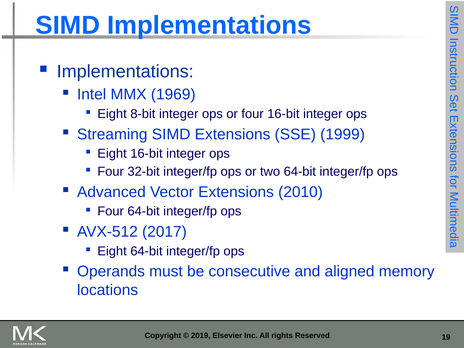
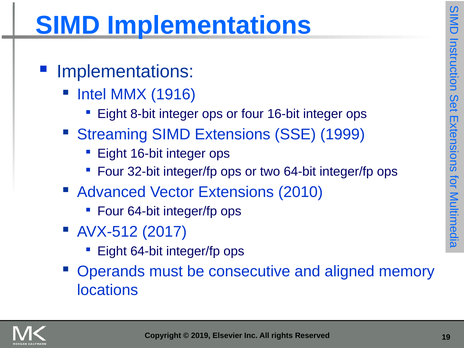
1969: 1969 -> 1916
